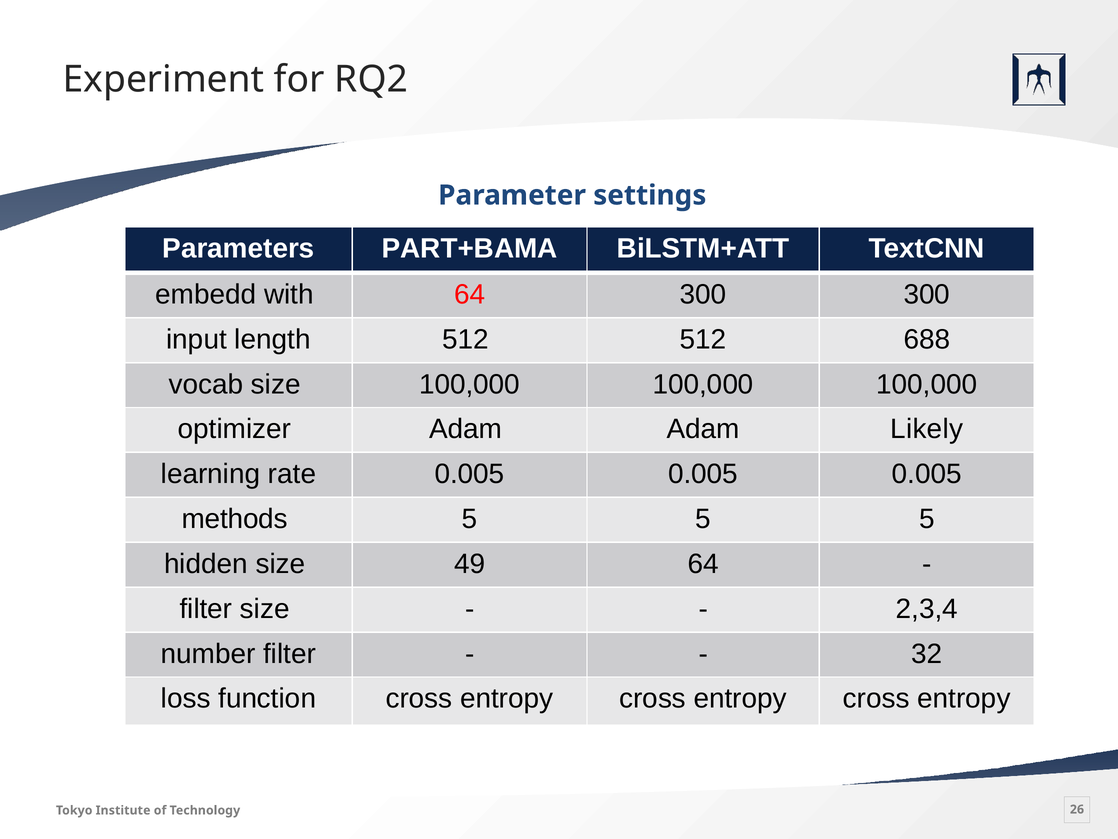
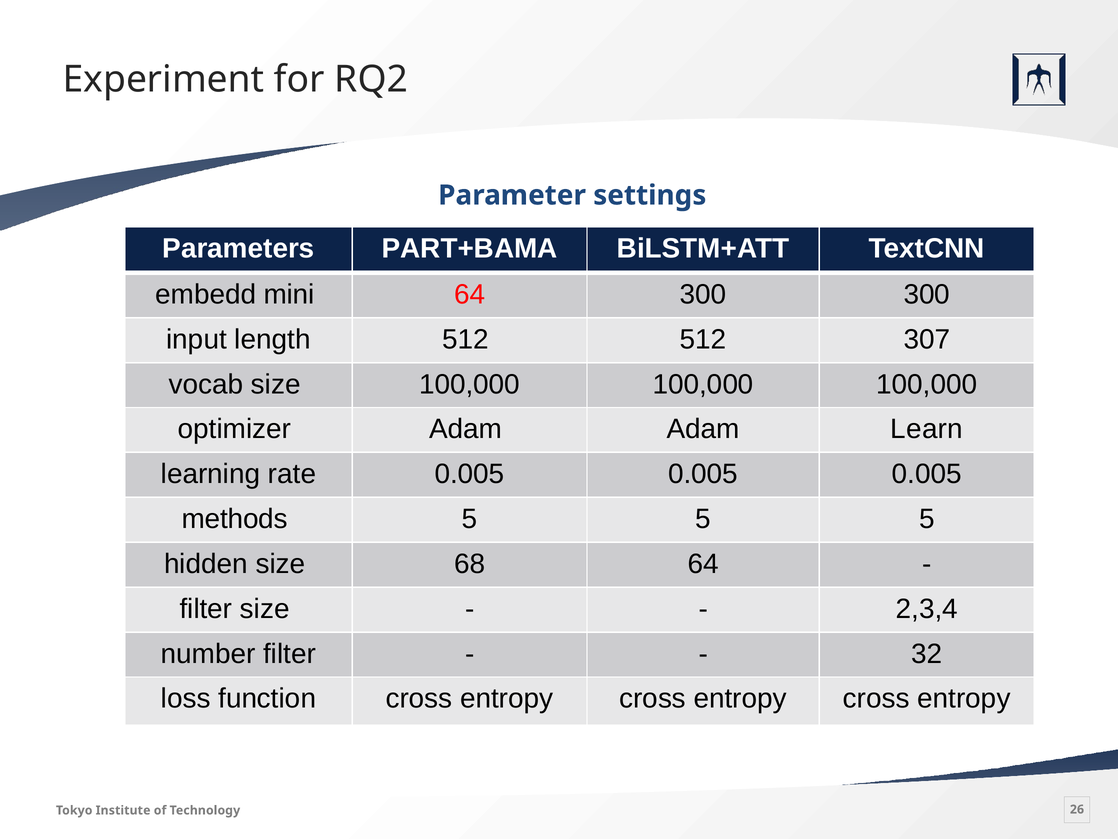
with: with -> mini
688: 688 -> 307
Likely: Likely -> Learn
49: 49 -> 68
